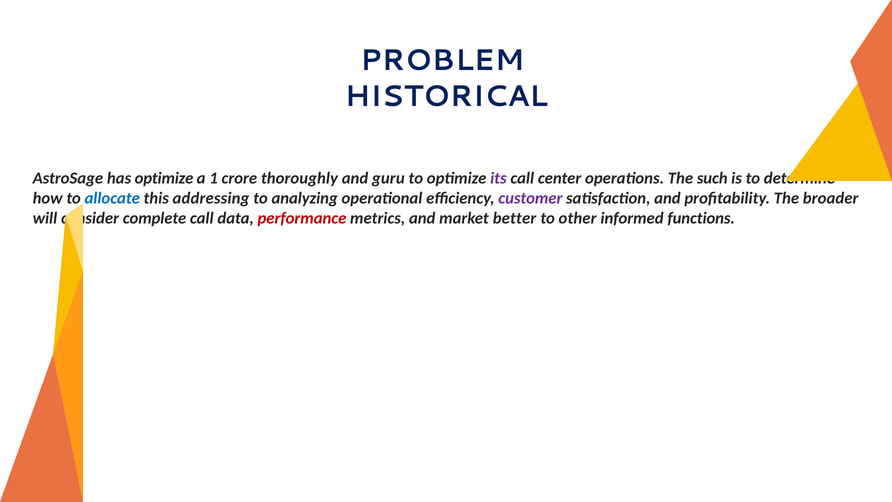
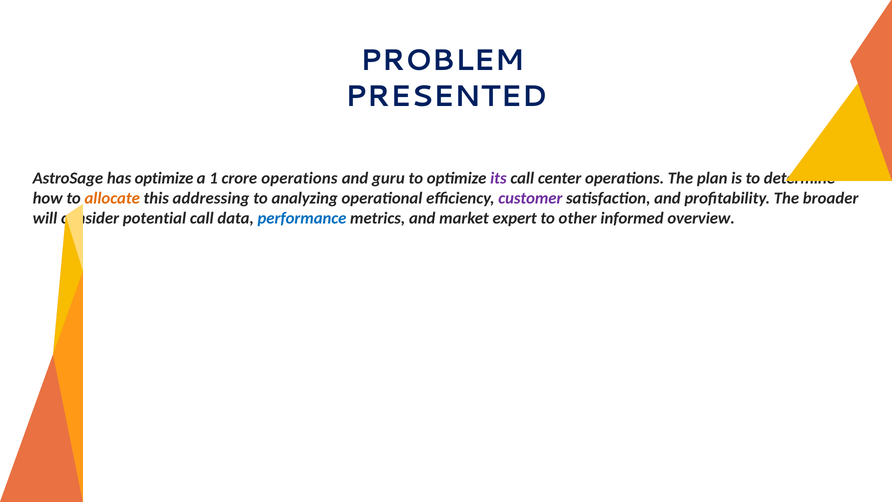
HISTORICAL: HISTORICAL -> PRESENTED
crore thoroughly: thoroughly -> operations
such: such -> plan
allocate colour: blue -> orange
complete: complete -> potential
performance colour: red -> blue
better: better -> expert
functions: functions -> overview
